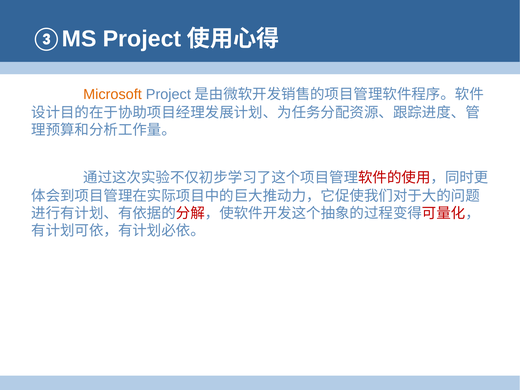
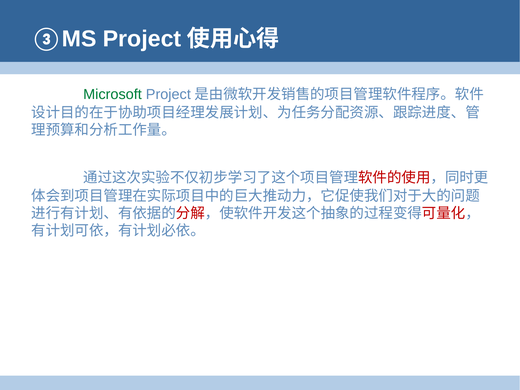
Microsoft colour: orange -> green
